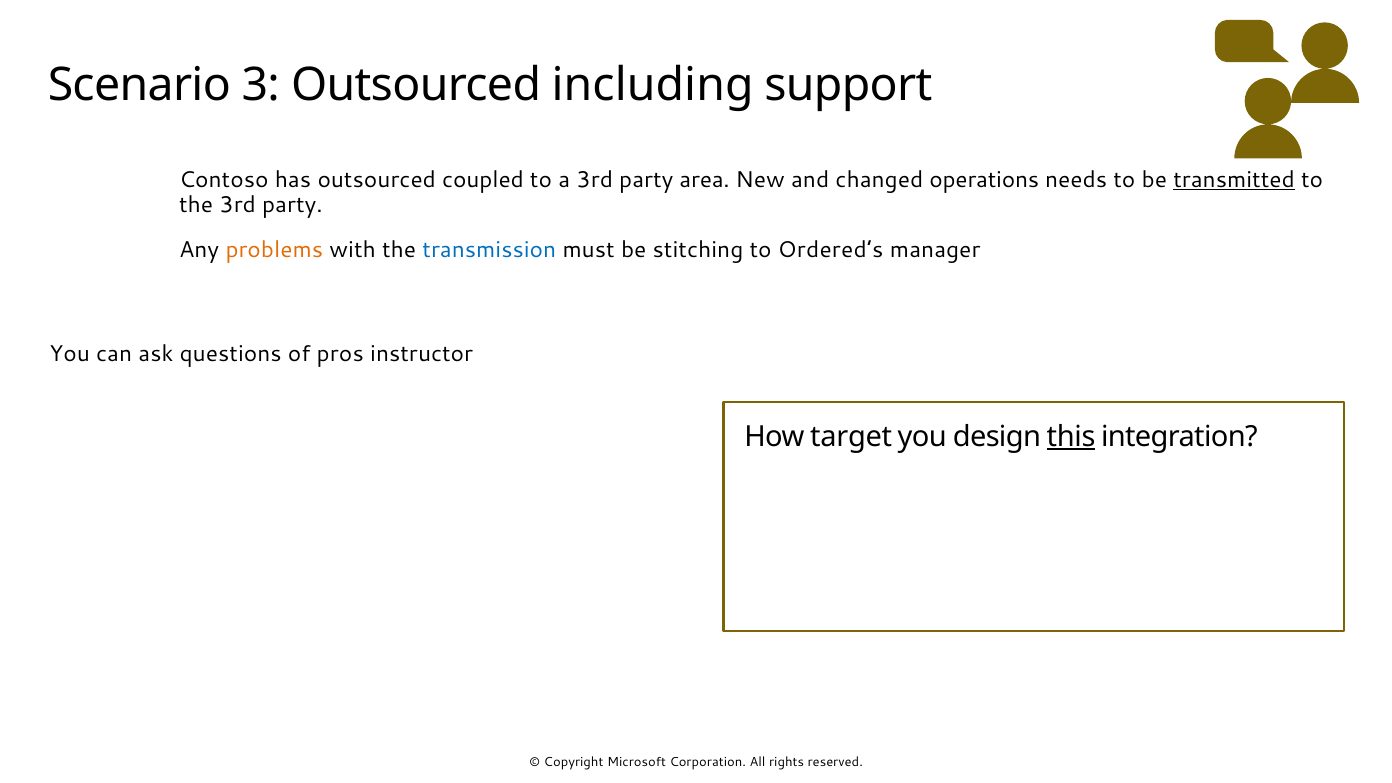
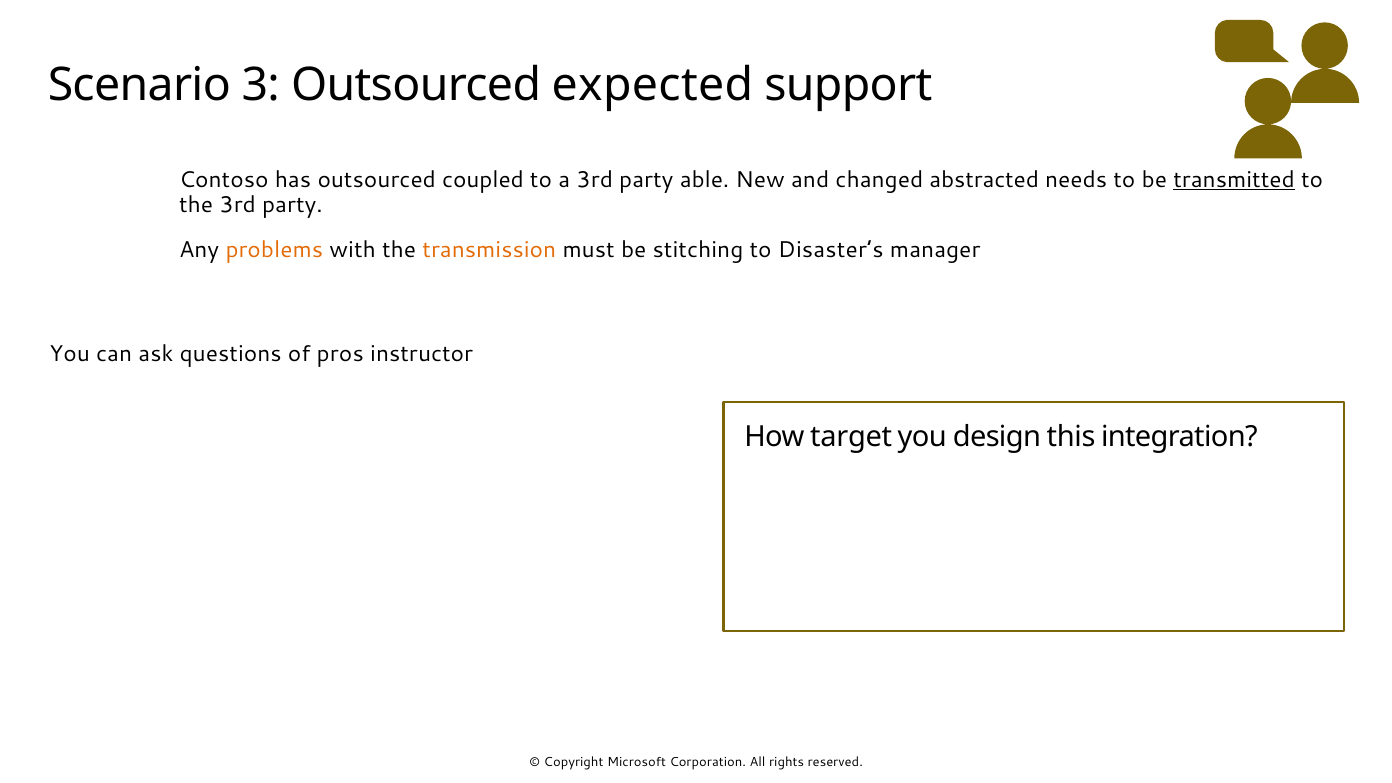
including: including -> expected
area: area -> able
operations: operations -> abstracted
transmission colour: blue -> orange
Ordered’s: Ordered’s -> Disaster’s
this underline: present -> none
